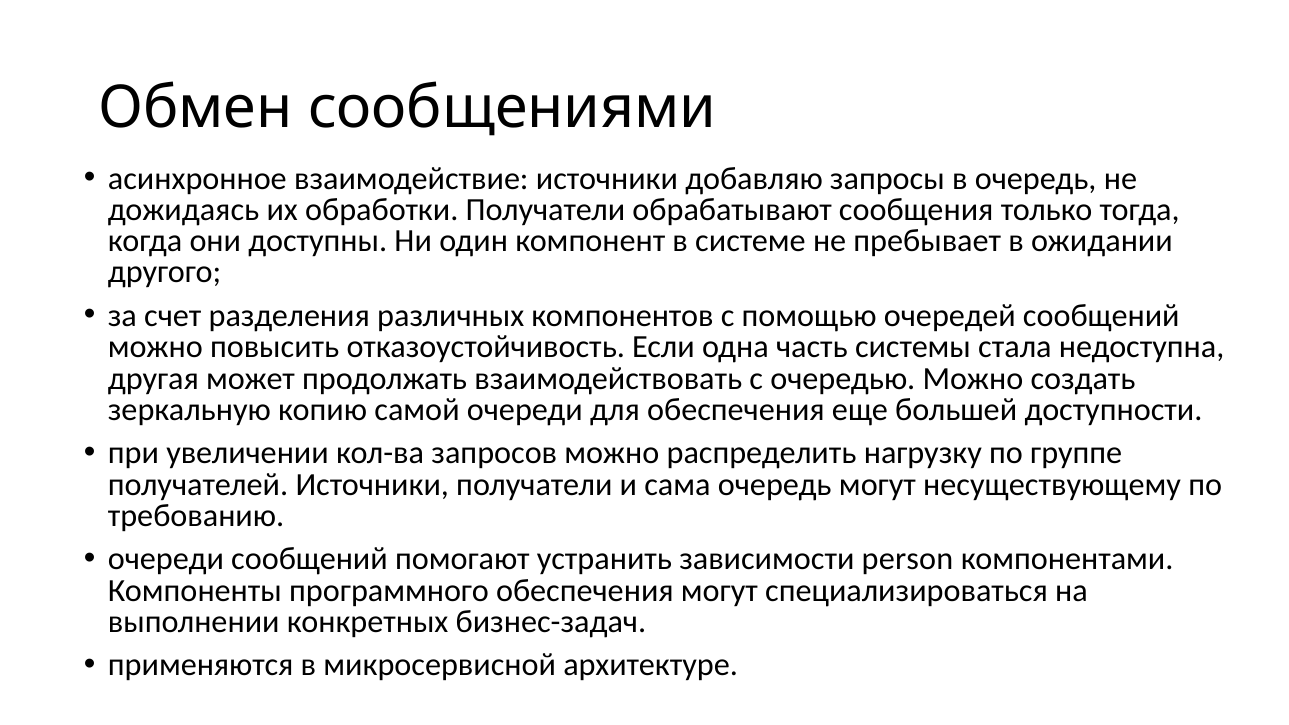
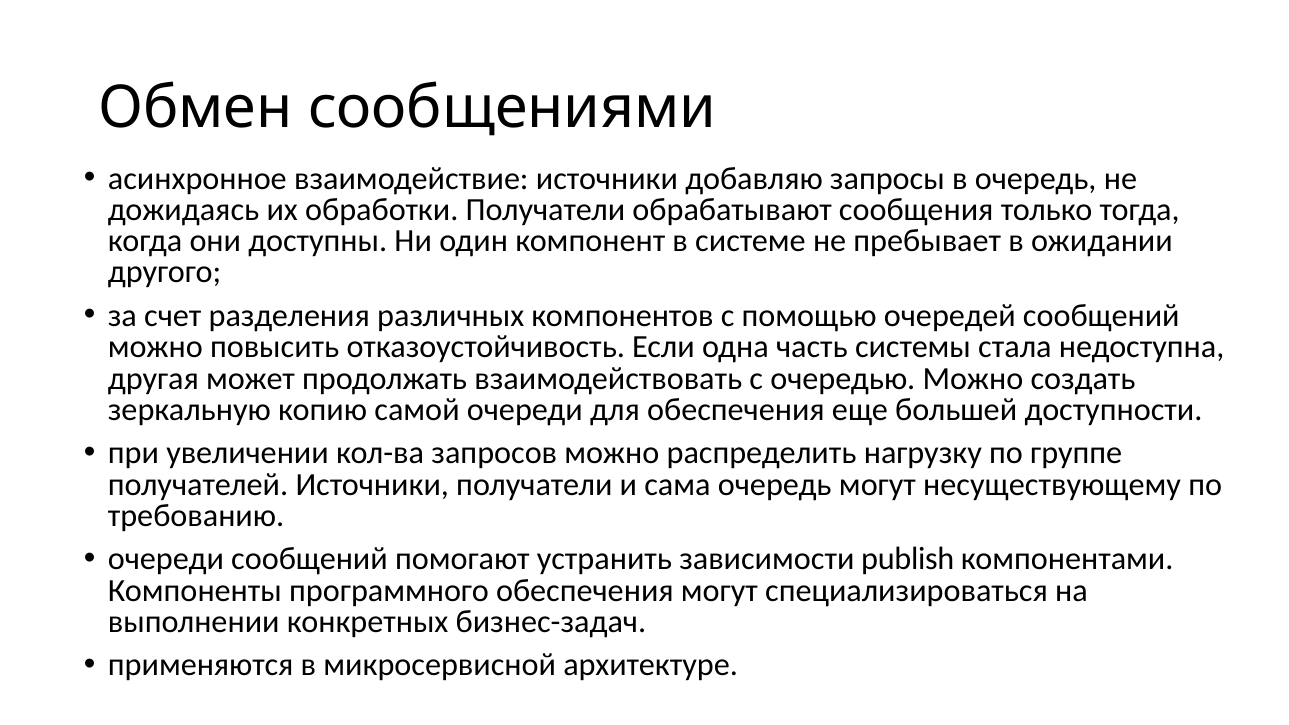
person: person -> publish
